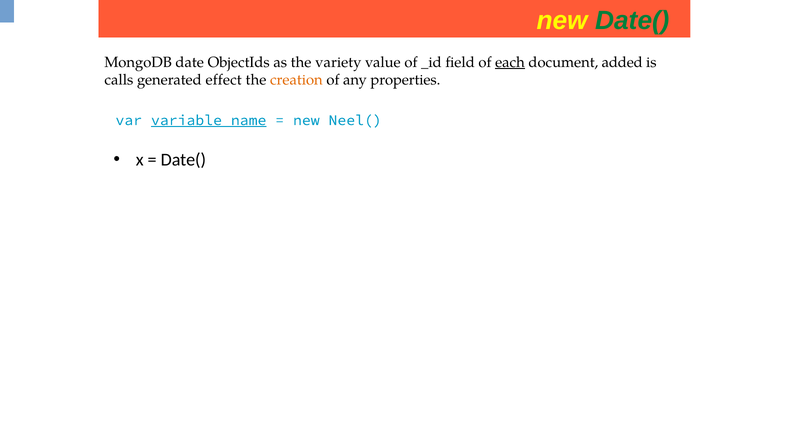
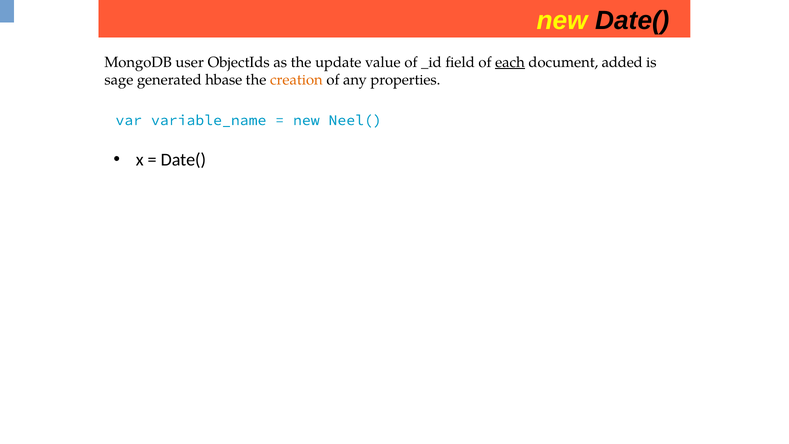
Date( at (632, 21) colour: green -> black
date: date -> user
variety: variety -> update
calls: calls -> sage
effect: effect -> hbase
variable_name underline: present -> none
